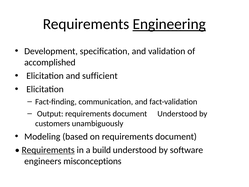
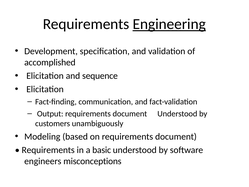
sufficient: sufficient -> sequence
Requirements at (48, 150) underline: present -> none
build: build -> basic
